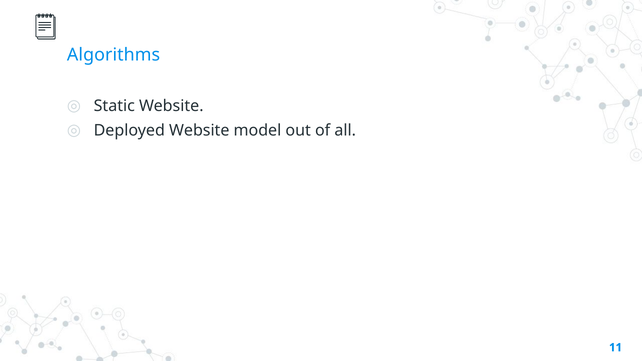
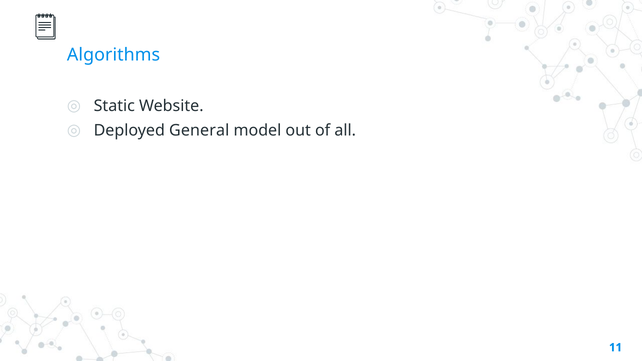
Deployed Website: Website -> General
